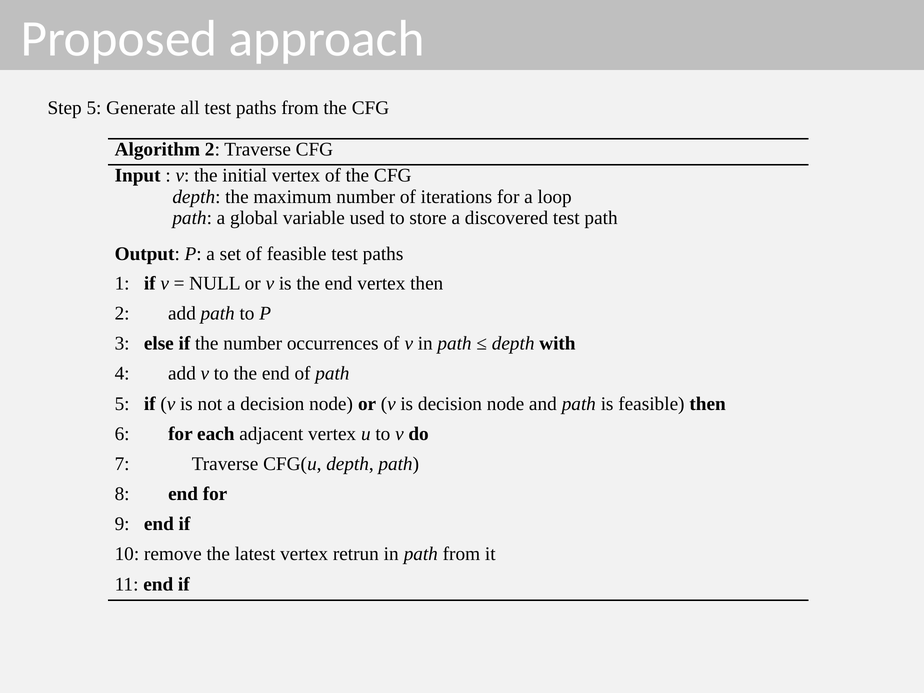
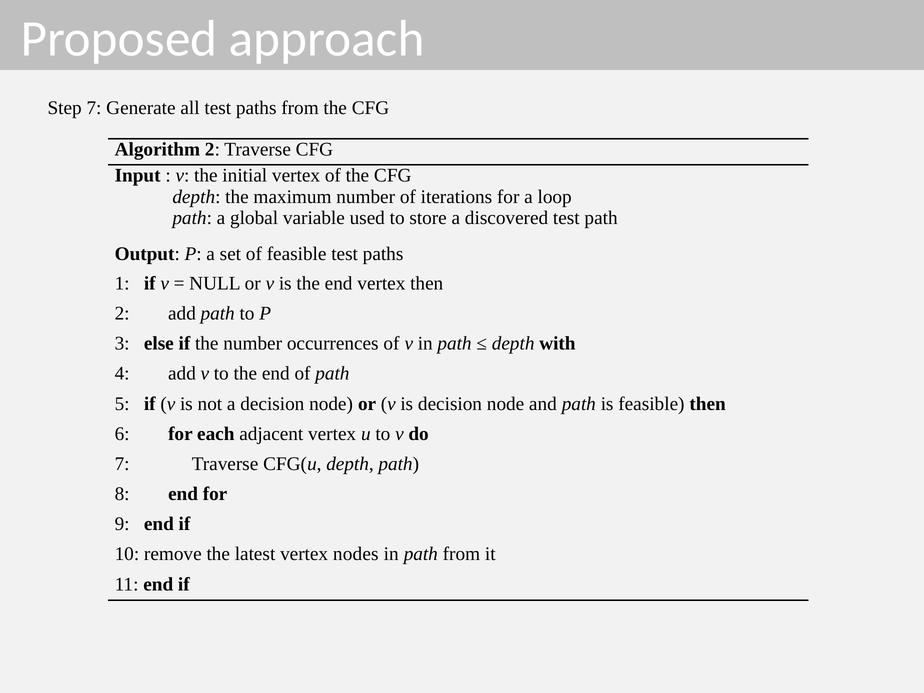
Step 5: 5 -> 7
retrun: retrun -> nodes
